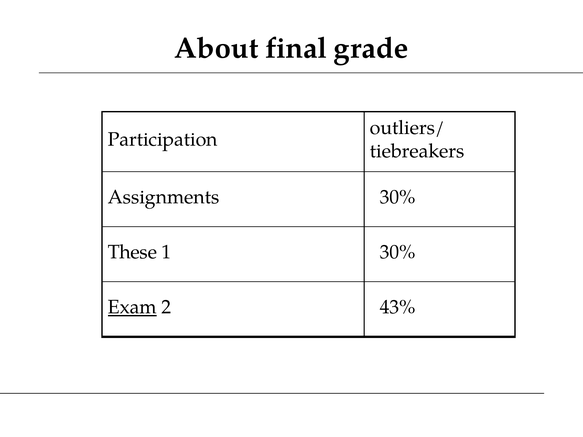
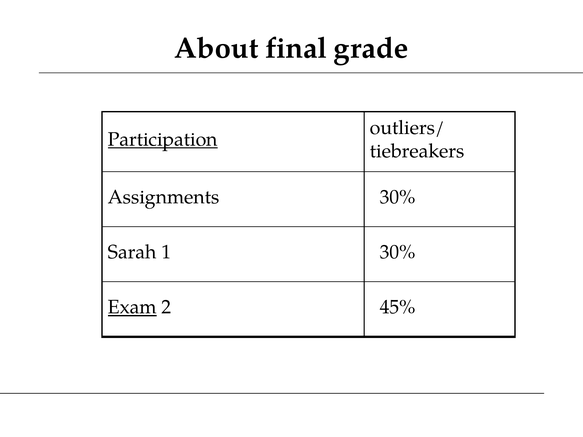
Participation underline: none -> present
These: These -> Sarah
43%: 43% -> 45%
